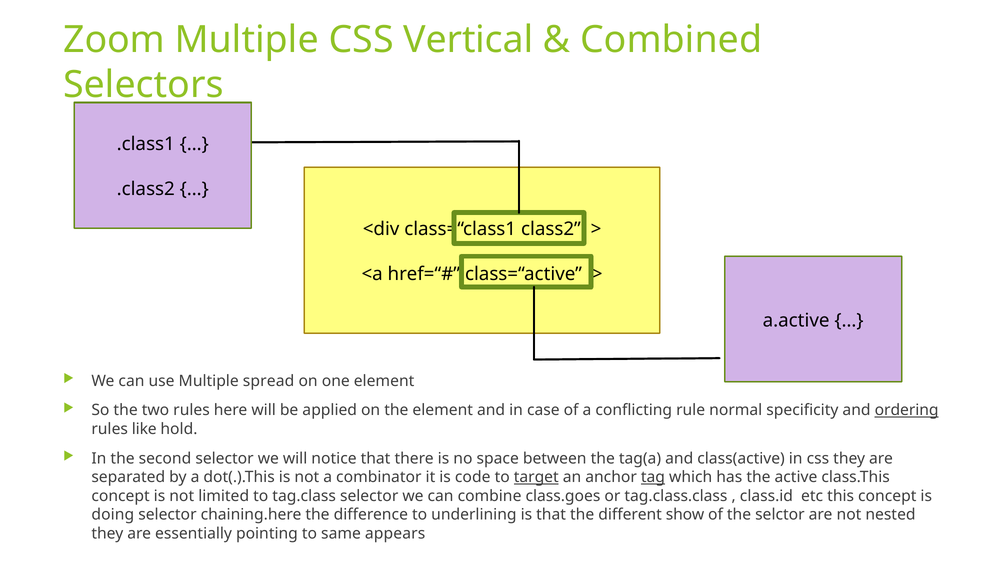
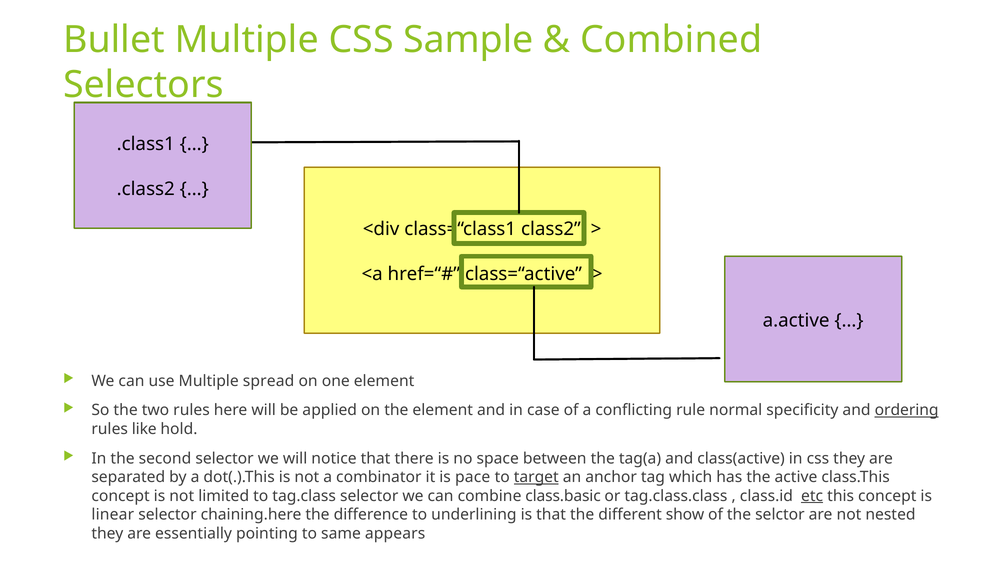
Zoom: Zoom -> Bullet
Vertical: Vertical -> Sample
code: code -> pace
tag underline: present -> none
class.goes: class.goes -> class.basic
etc underline: none -> present
doing: doing -> linear
